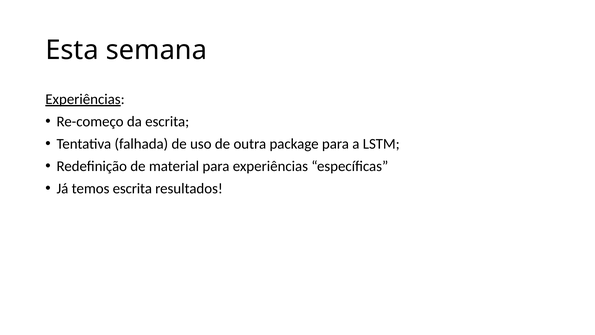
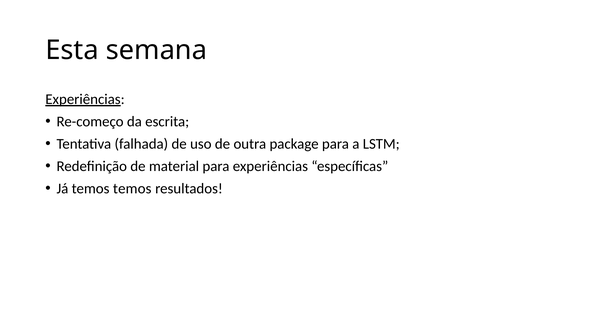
temos escrita: escrita -> temos
